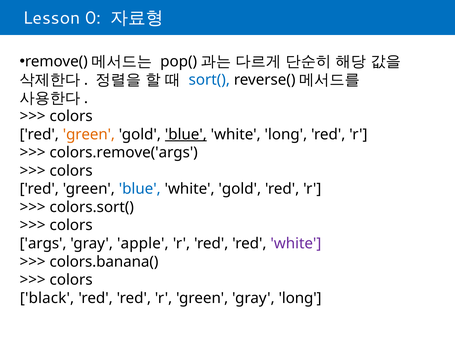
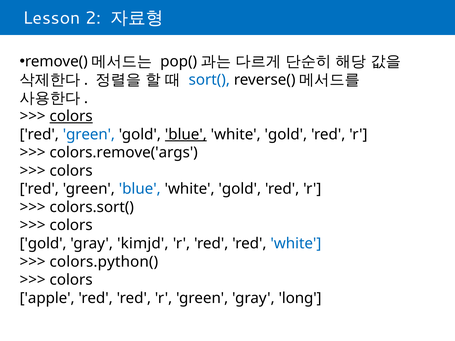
0: 0 -> 2
colors at (71, 116) underline: none -> present
green at (89, 134) colour: orange -> blue
long at (286, 134): long -> gold
args at (43, 244): args -> gold
apple: apple -> kimjd
white at (296, 244) colour: purple -> blue
colors.banana(: colors.banana( -> colors.python(
black: black -> apple
